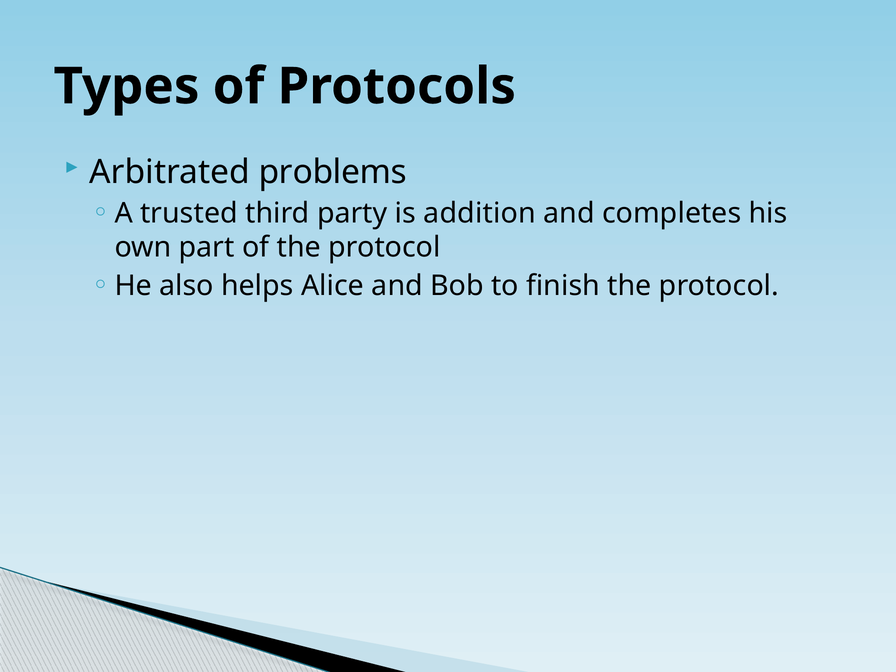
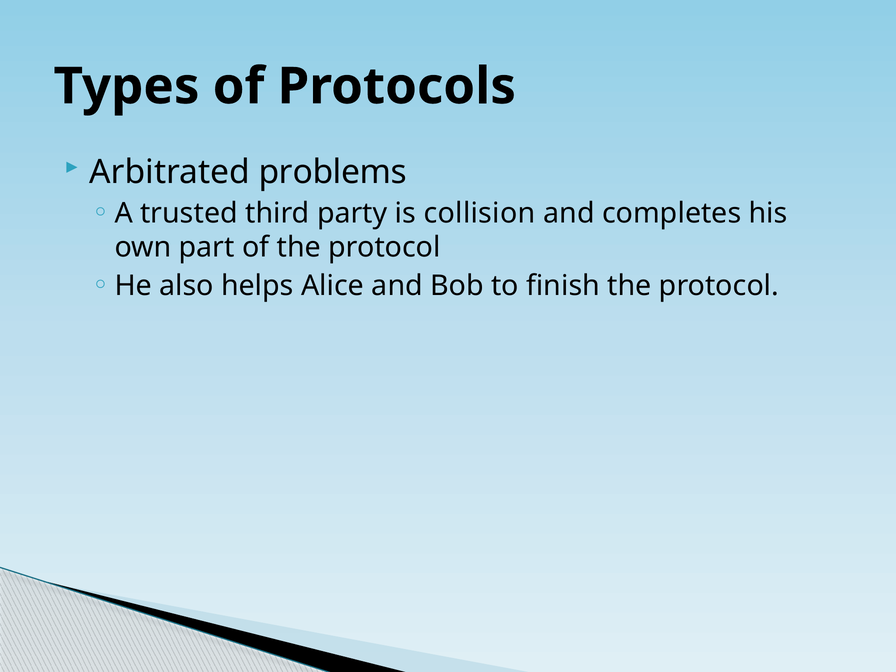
addition: addition -> collision
